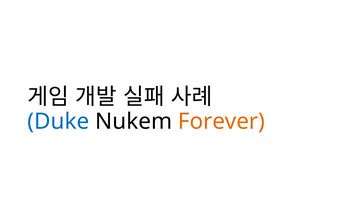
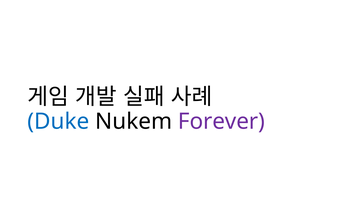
Forever colour: orange -> purple
